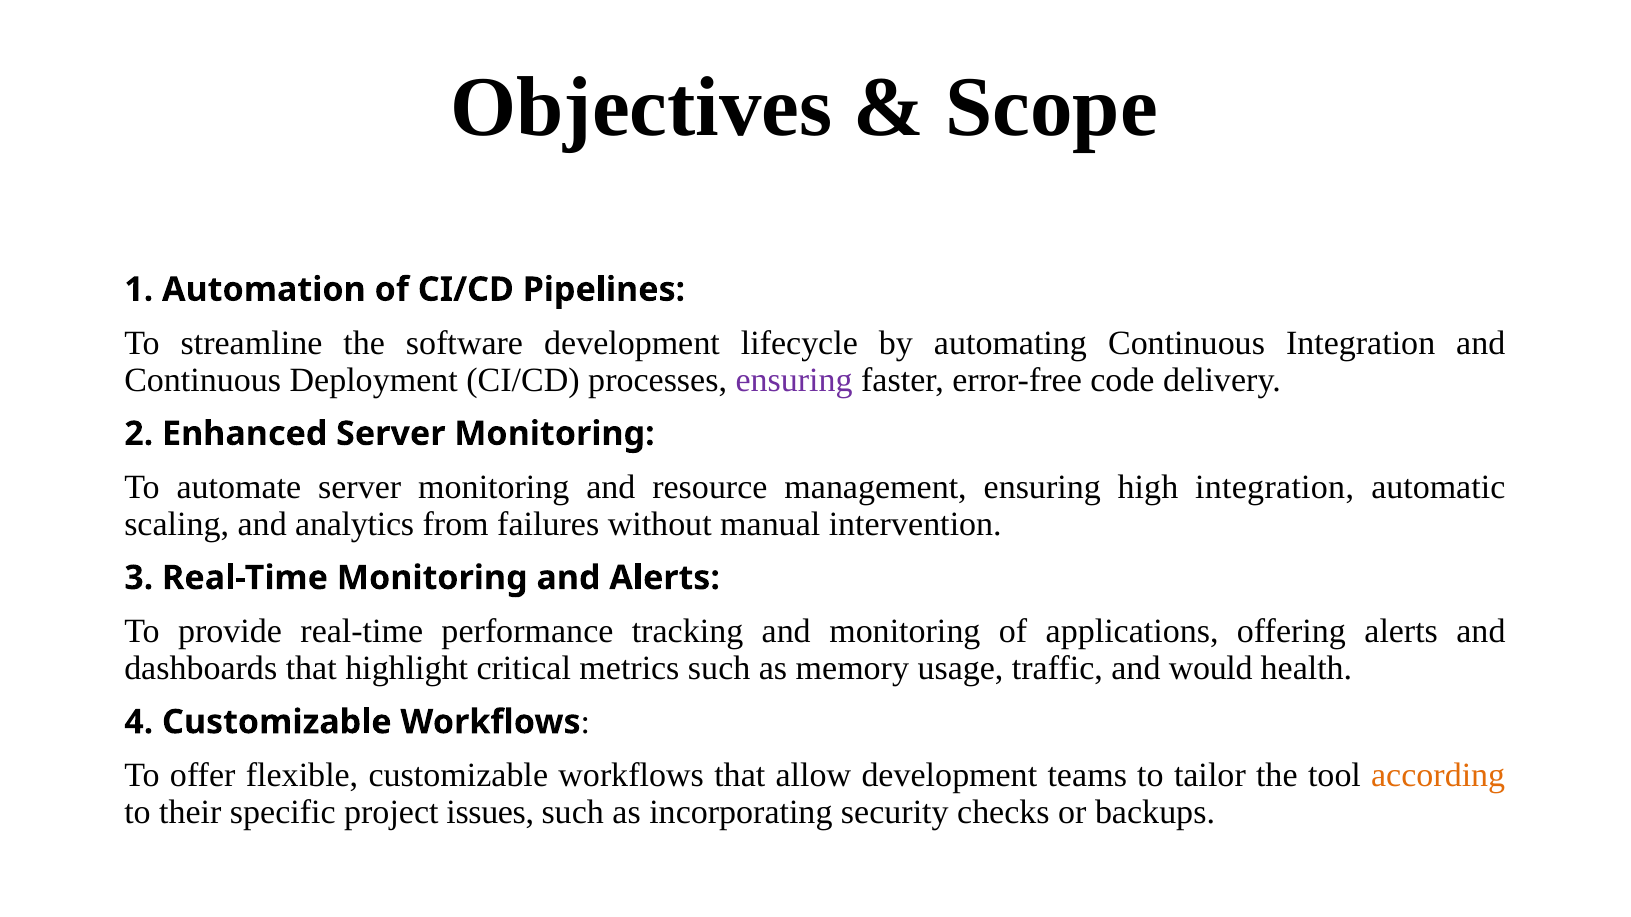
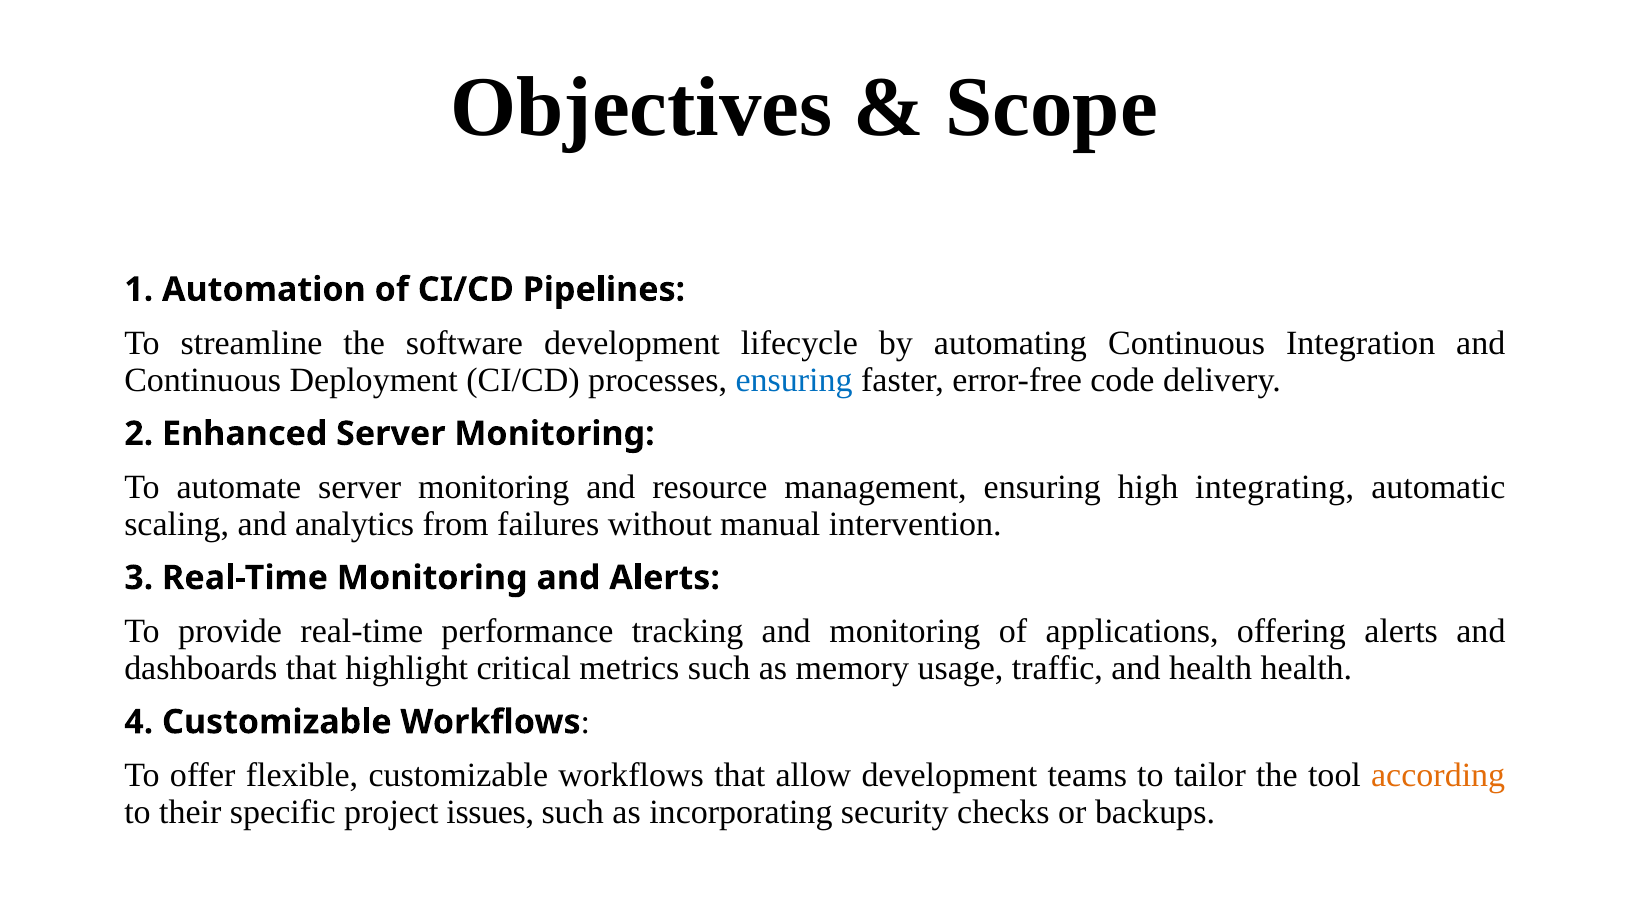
ensuring at (794, 380) colour: purple -> blue
high integration: integration -> integrating
and would: would -> health
